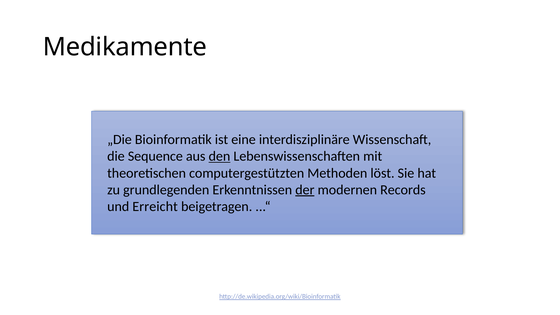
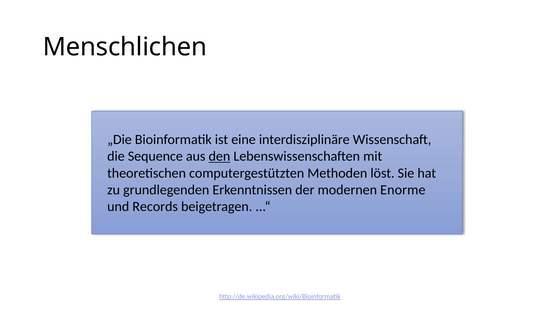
Medikamente: Medikamente -> Menschlichen
der underline: present -> none
Records: Records -> Enorme
Erreicht: Erreicht -> Records
